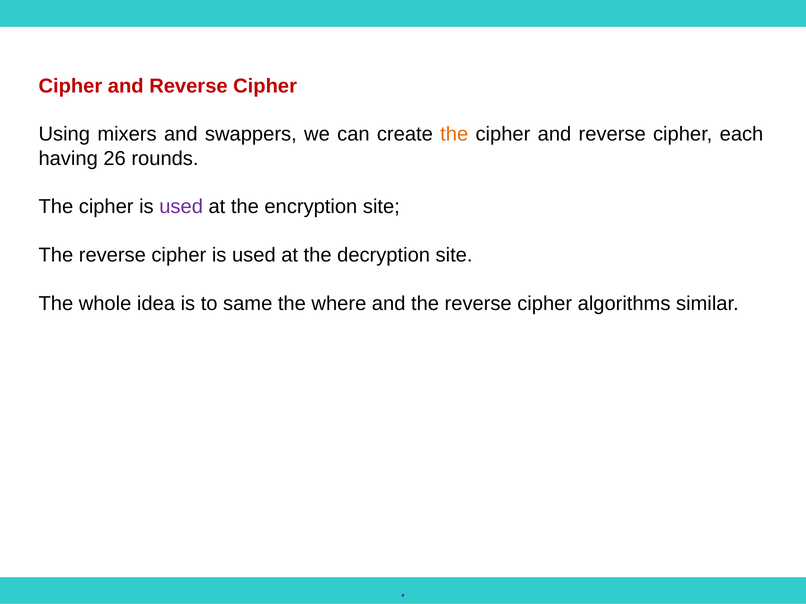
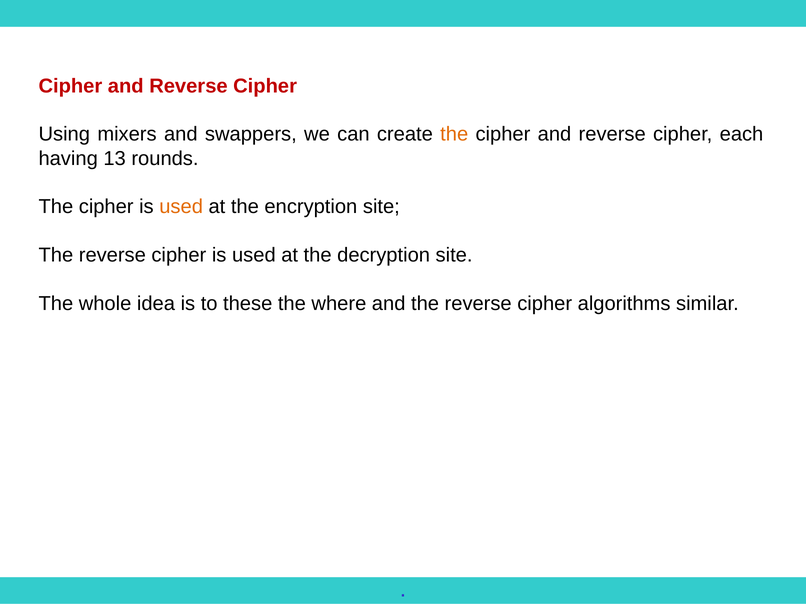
26: 26 -> 13
used at (181, 207) colour: purple -> orange
same: same -> these
